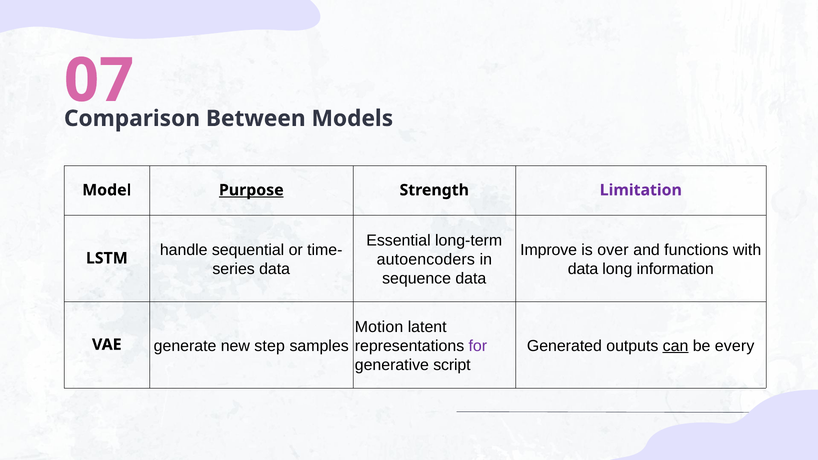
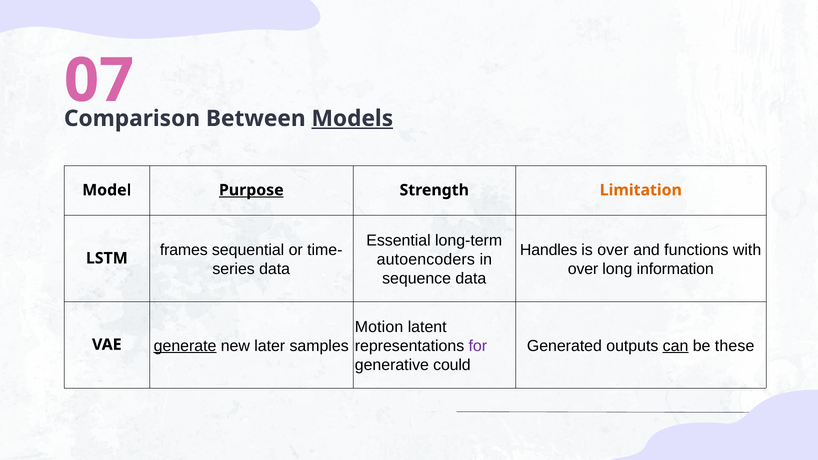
Models underline: none -> present
Limitation colour: purple -> orange
handle: handle -> frames
Improve: Improve -> Handles
data at (583, 269): data -> over
every: every -> these
generate underline: none -> present
step: step -> later
script: script -> could
